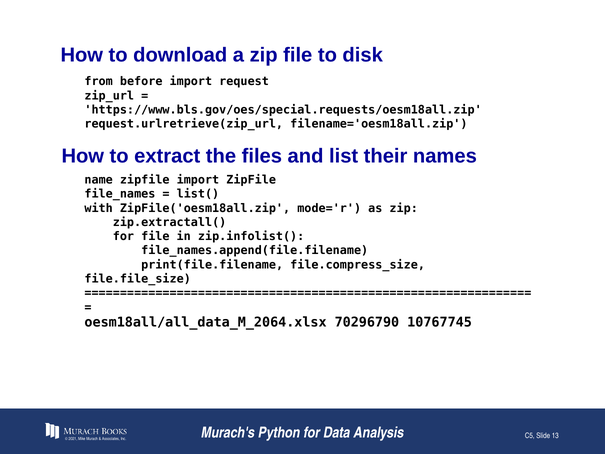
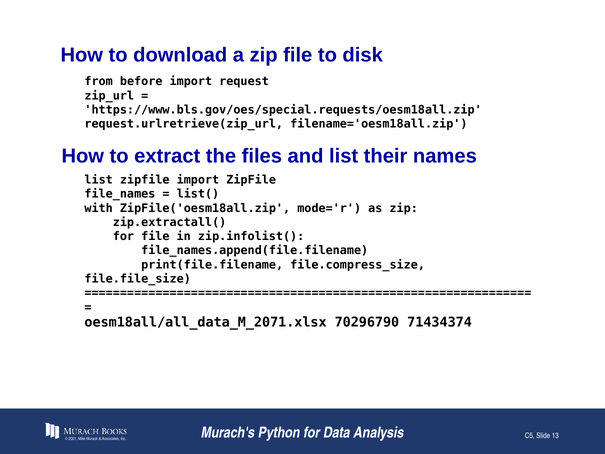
name at (99, 180): name -> list
oesm18all/all_data_M_2064.xlsx: oesm18all/all_data_M_2064.xlsx -> oesm18all/all_data_M_2071.xlsx
10767745: 10767745 -> 71434374
